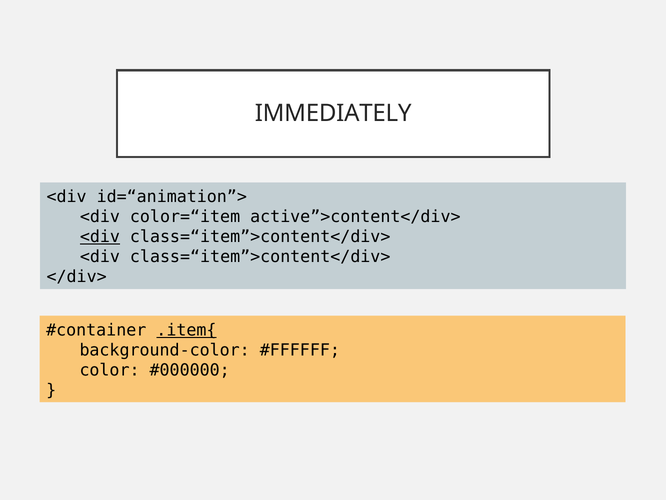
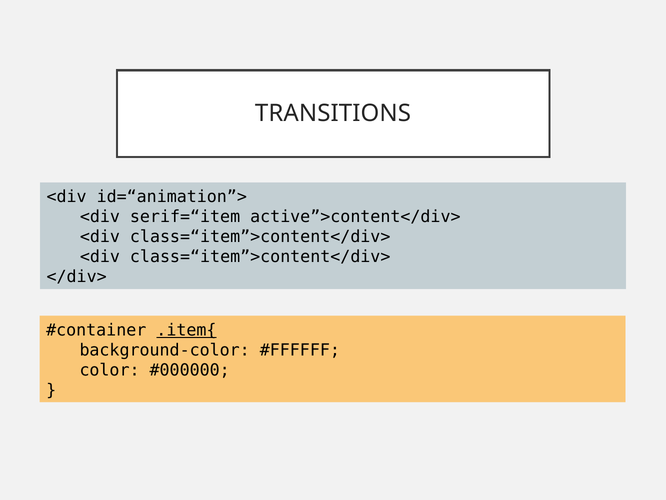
IMMEDIATELY: IMMEDIATELY -> TRANSITIONS
color=“item: color=“item -> serif=“item
<div at (100, 237) underline: present -> none
